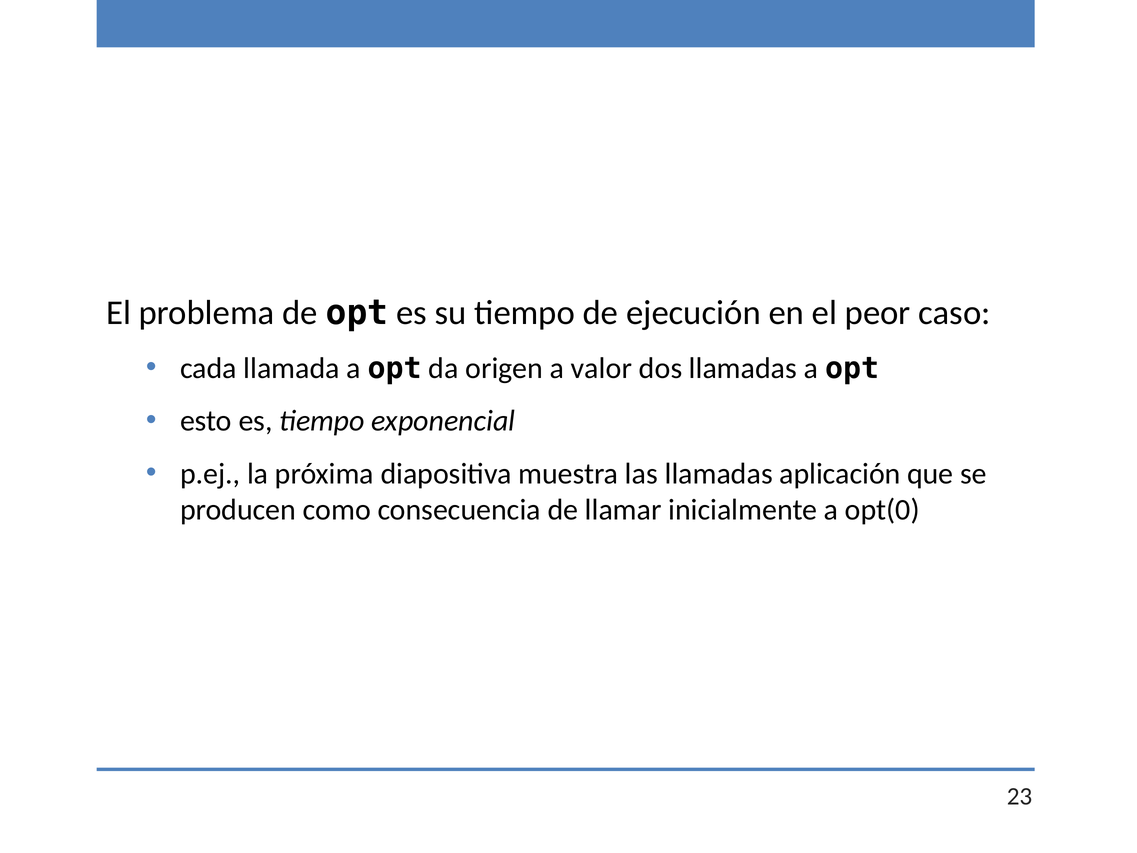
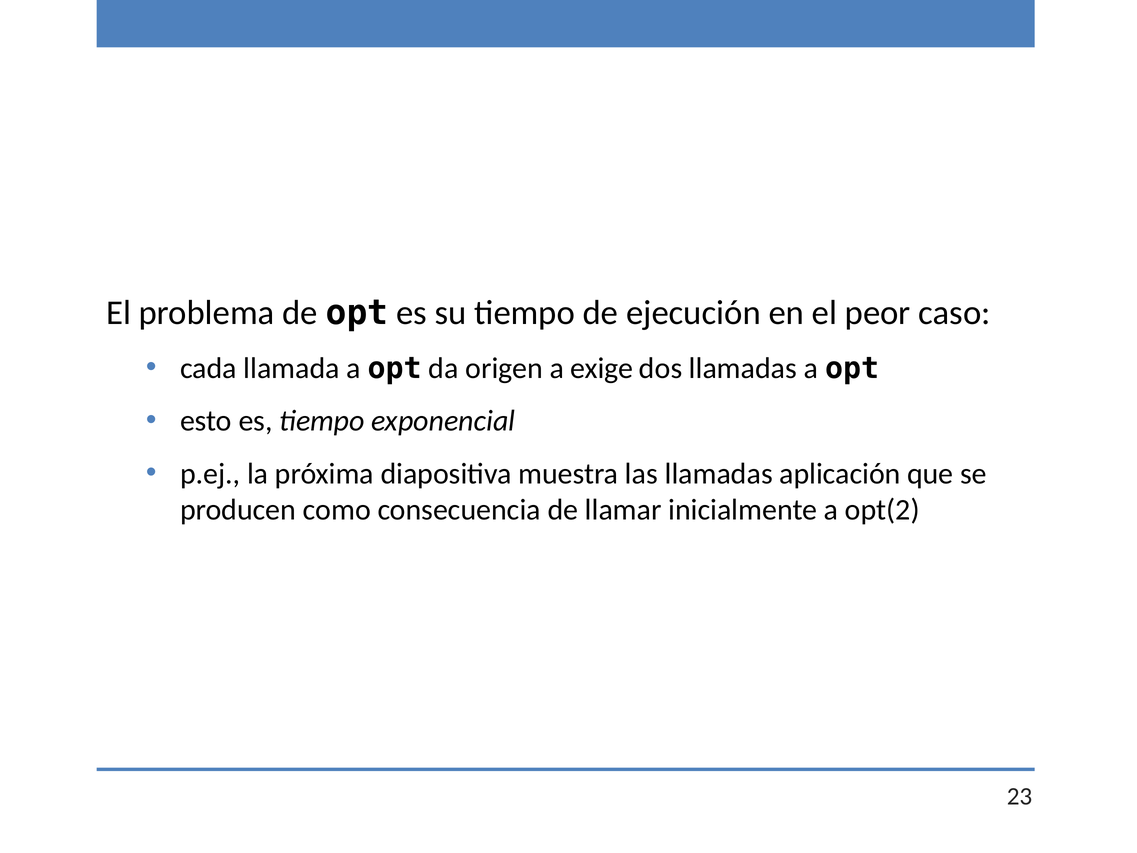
valor: valor -> exige
opt(0: opt(0 -> opt(2
